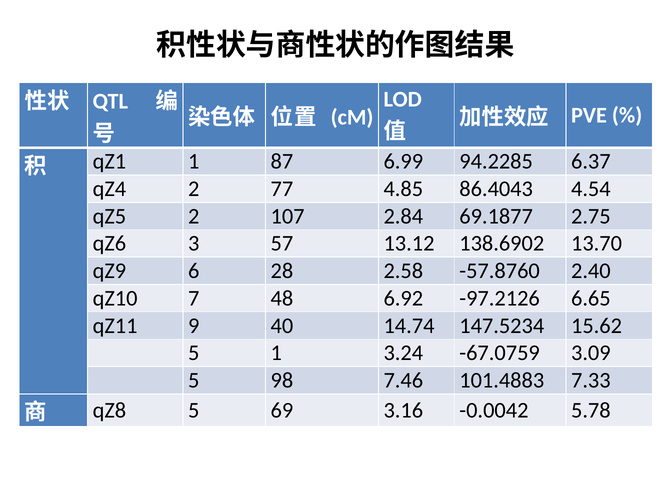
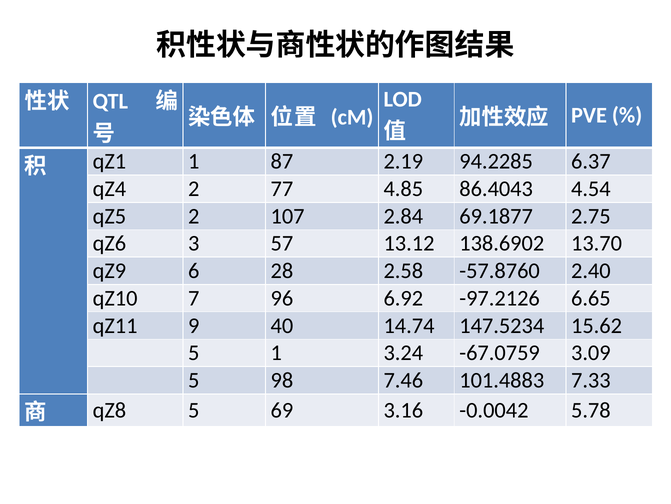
6.99: 6.99 -> 2.19
48: 48 -> 96
